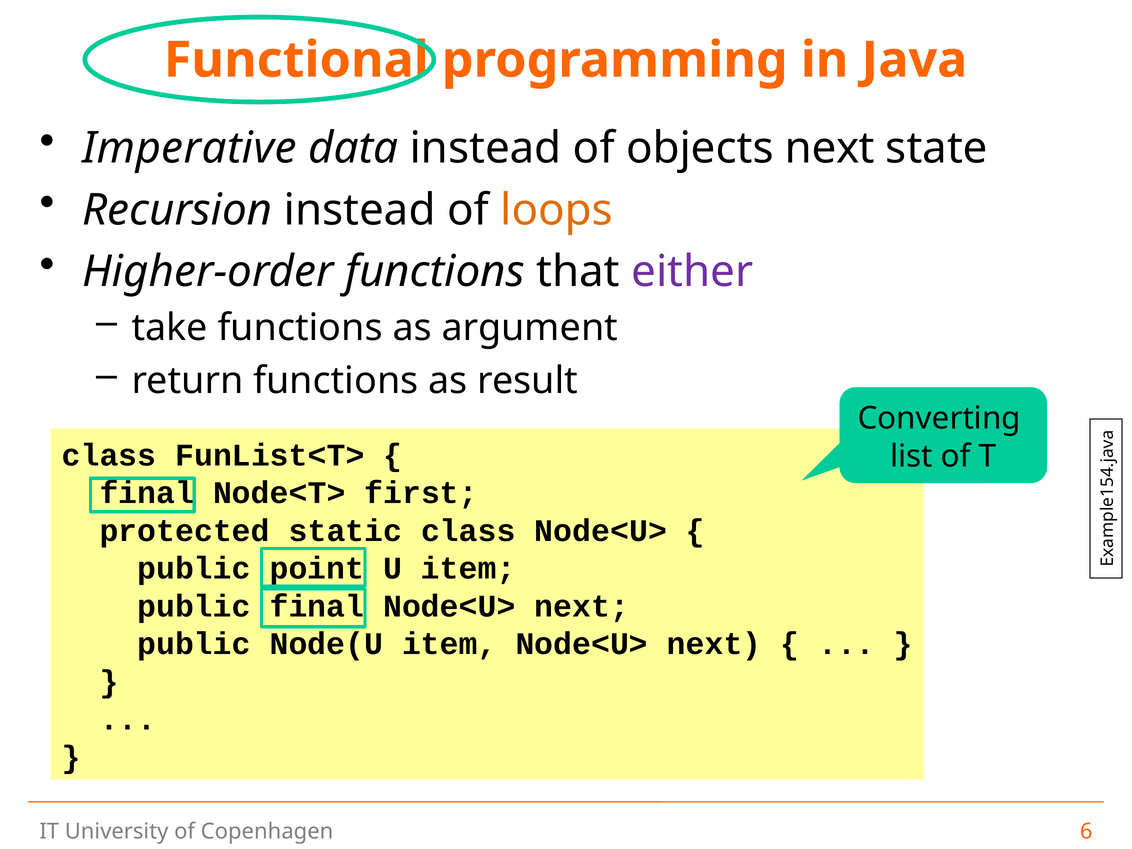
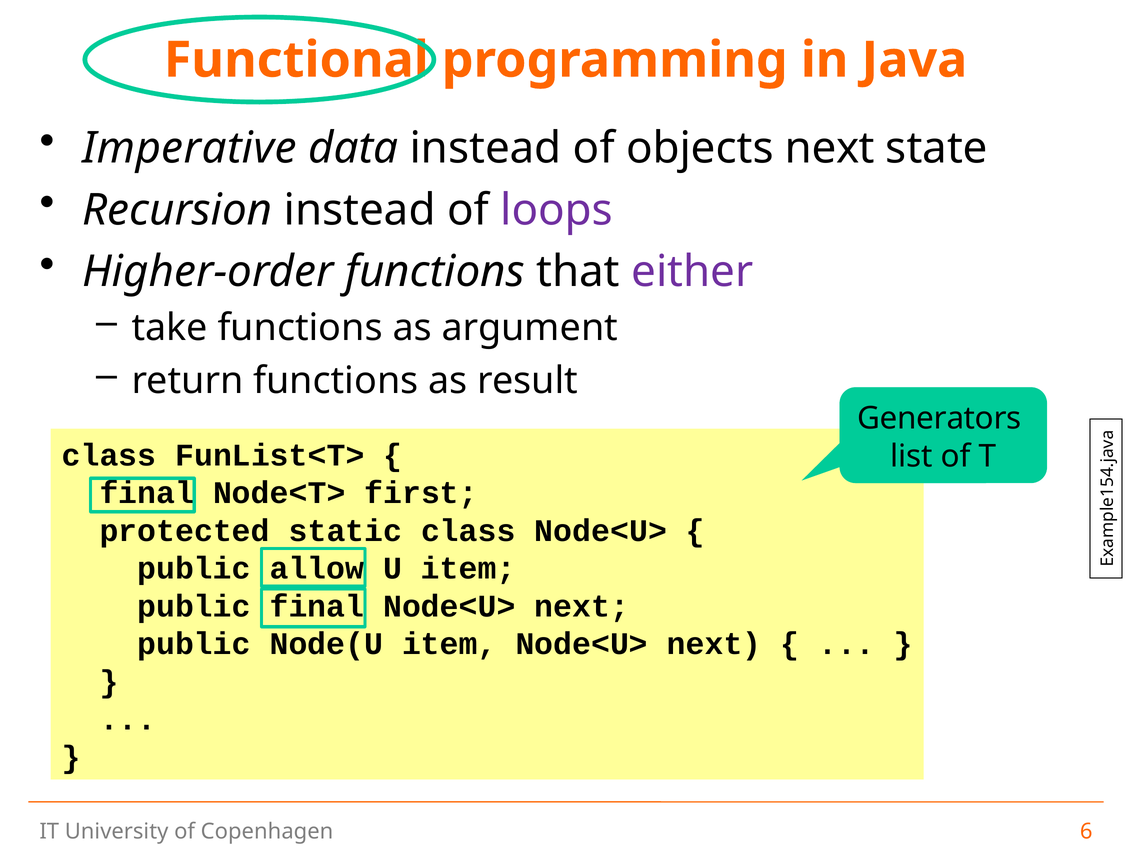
loops colour: orange -> purple
Converting: Converting -> Generators
point: point -> allow
